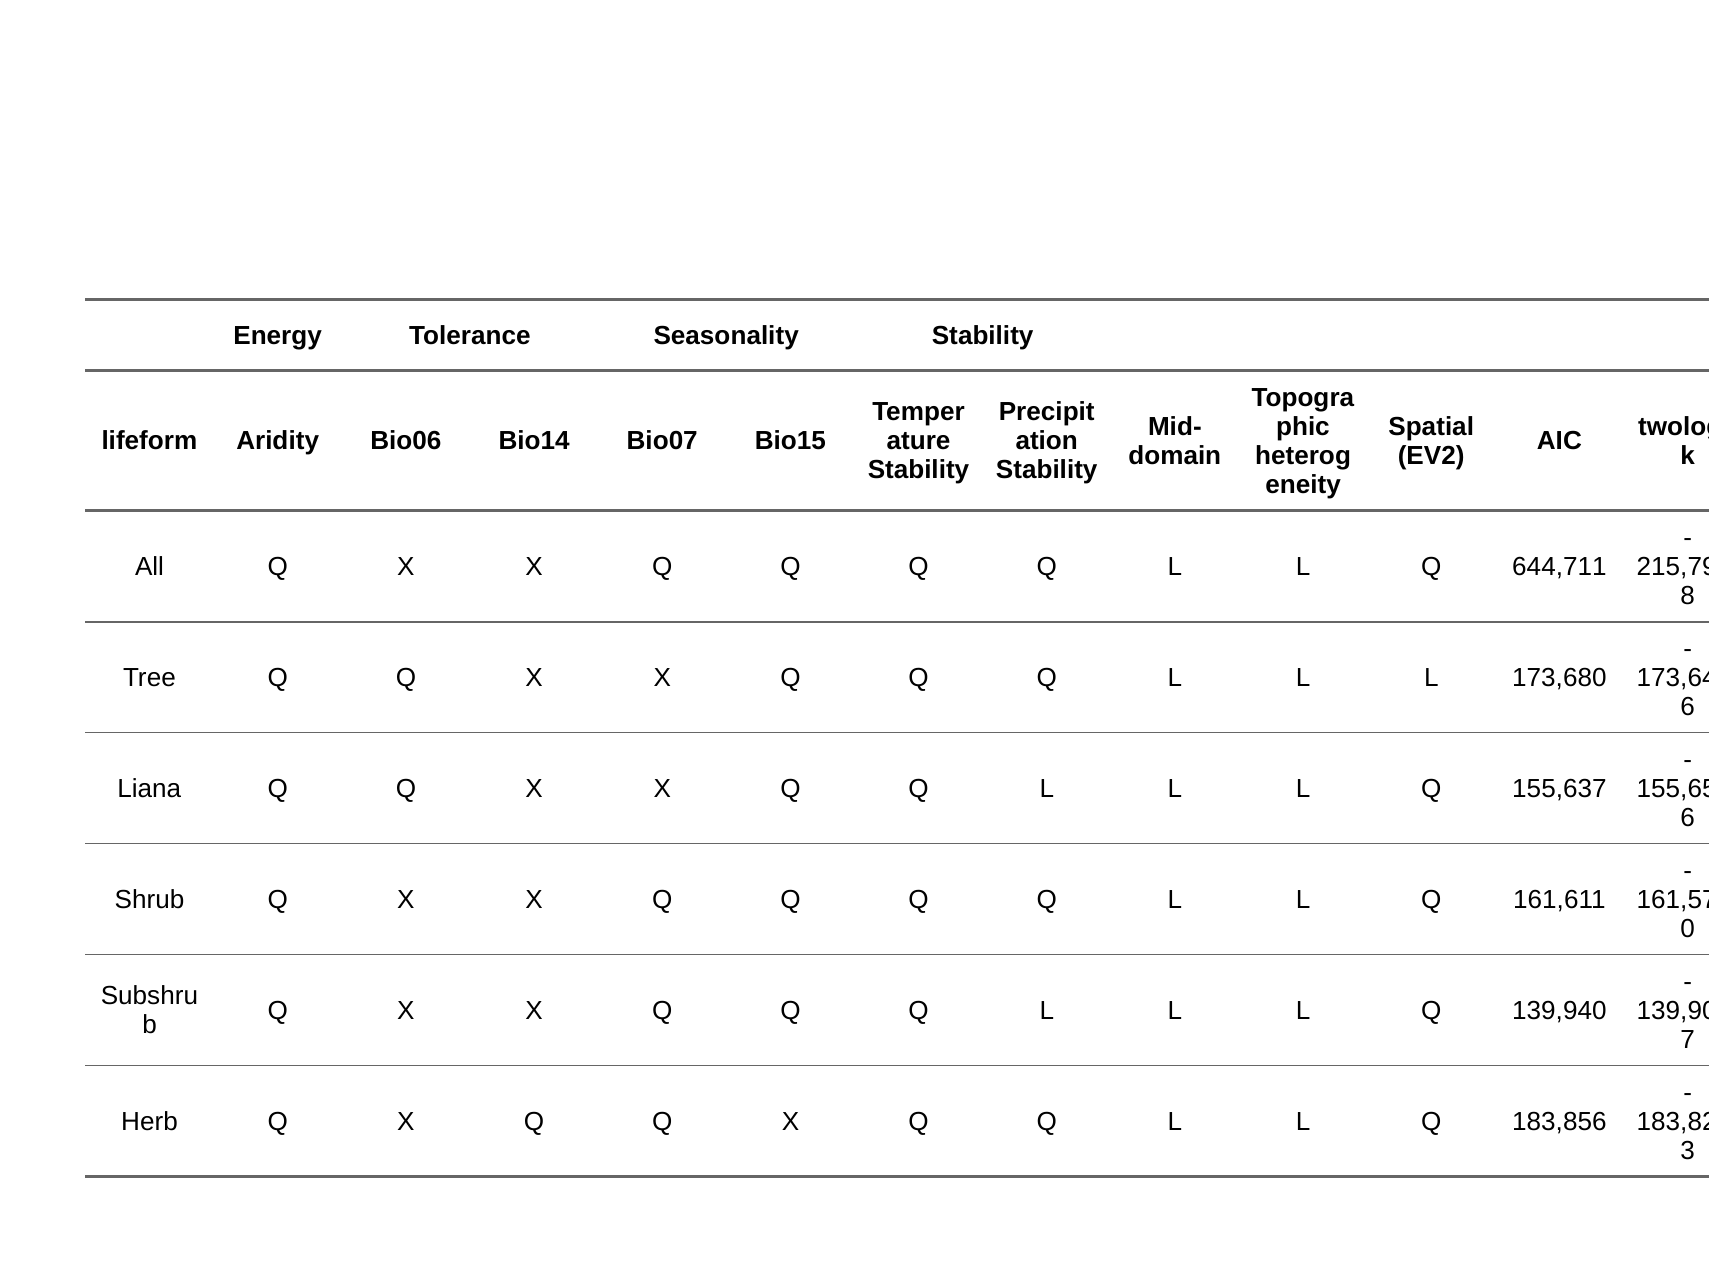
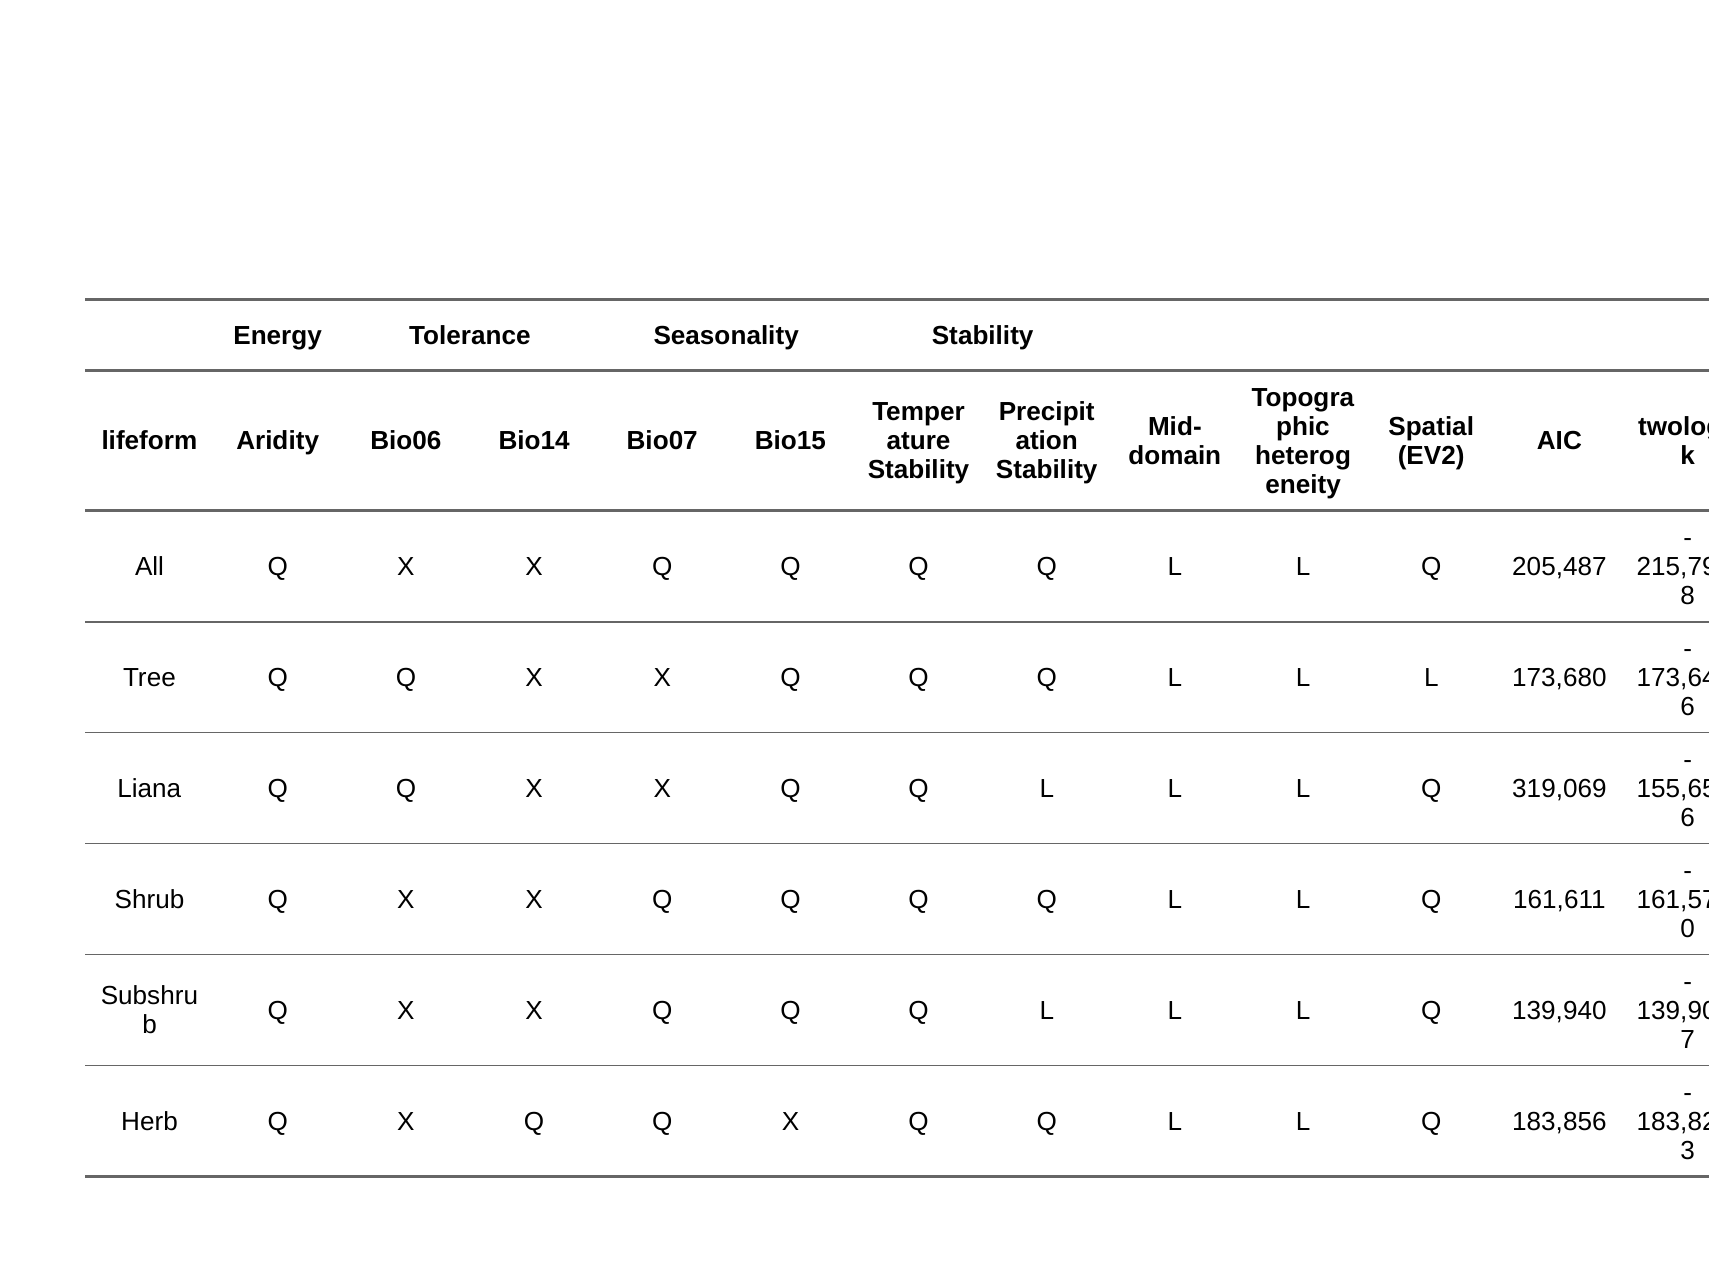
644,711: 644,711 -> 205,487
155,637: 155,637 -> 319,069
